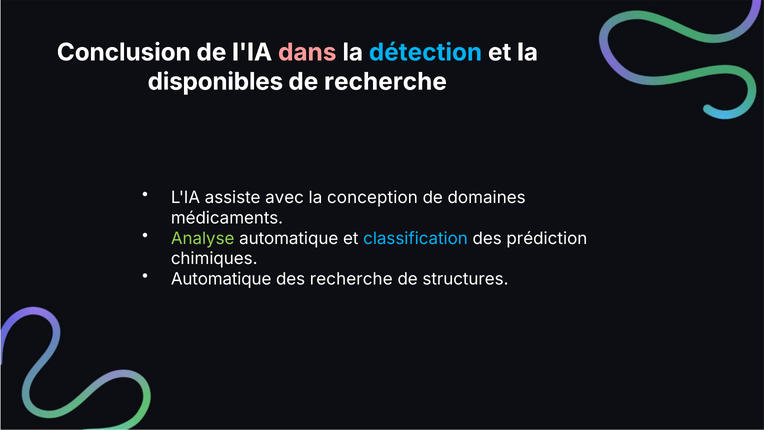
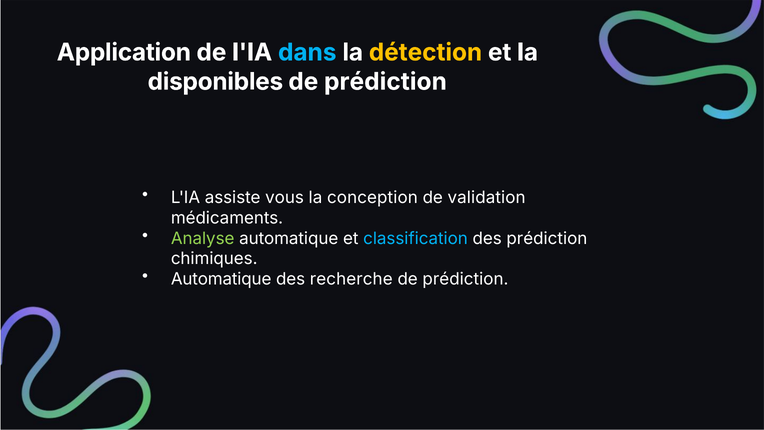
Conclusion: Conclusion -> Application
dans colour: pink -> light blue
détection colour: light blue -> yellow
recherche at (385, 82): recherche -> prédiction
avec: avec -> vous
domaines: domaines -> validation
structures at (466, 279): structures -> prédiction
